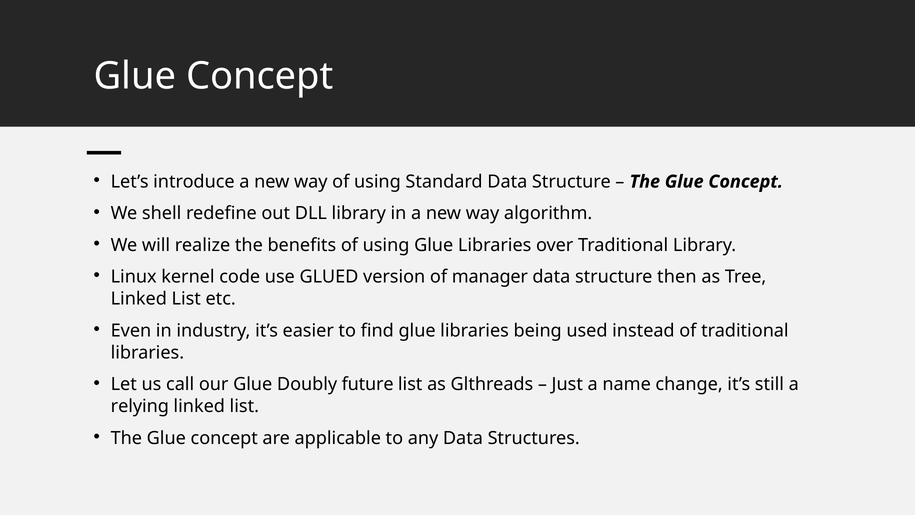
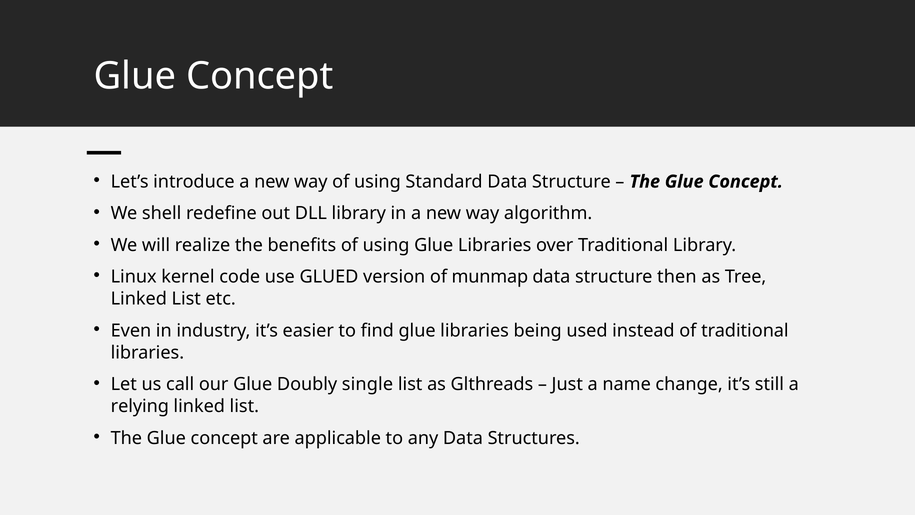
manager: manager -> munmap
future: future -> single
